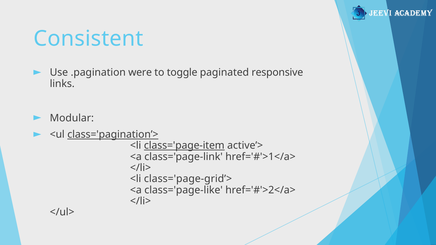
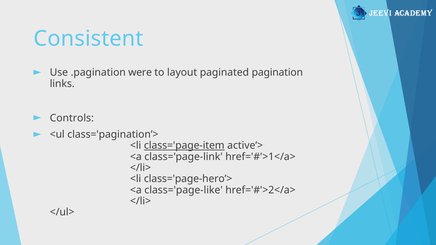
toggle: toggle -> layout
responsive: responsive -> pagination
Modular: Modular -> Controls
class='pagination’> underline: present -> none
class='page-grid’>: class='page-grid’> -> class='page-hero’>
